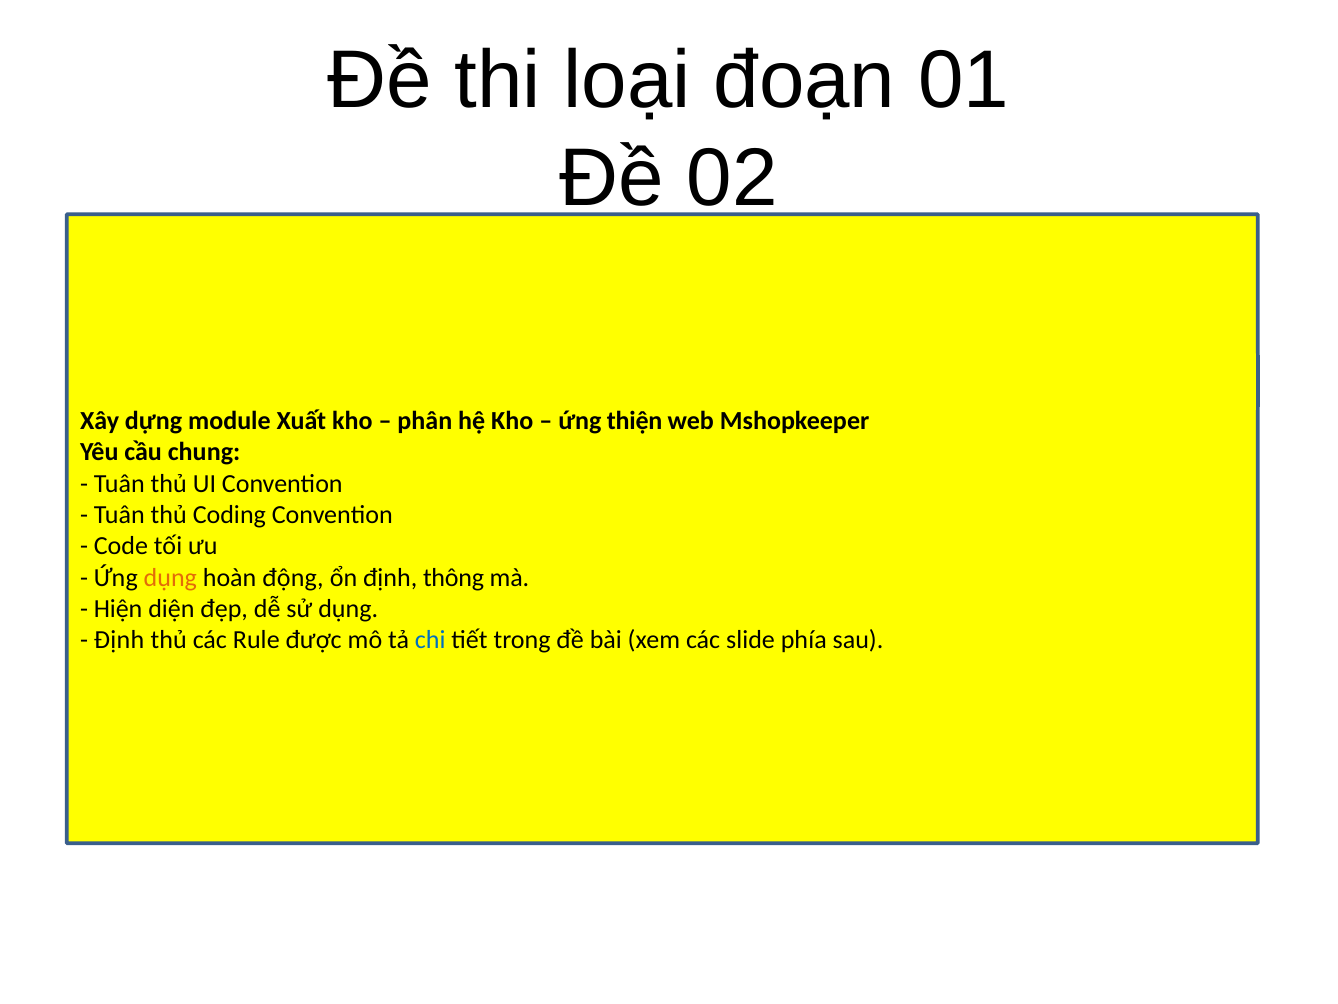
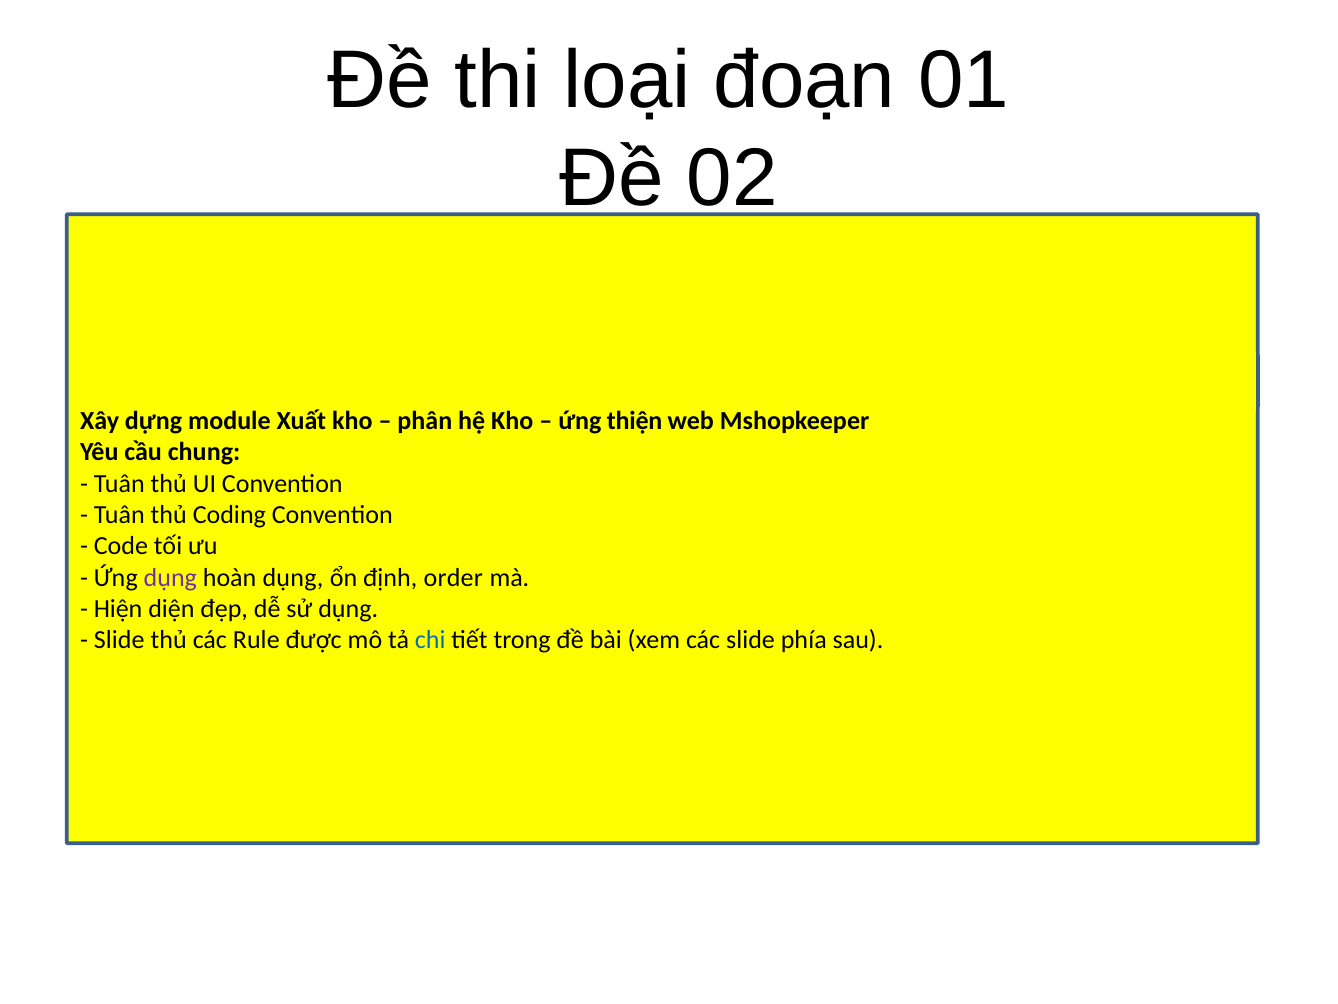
dụng at (170, 577) colour: orange -> purple
hoàn động: động -> dụng
thông: thông -> order
Định at (119, 640): Định -> Slide
